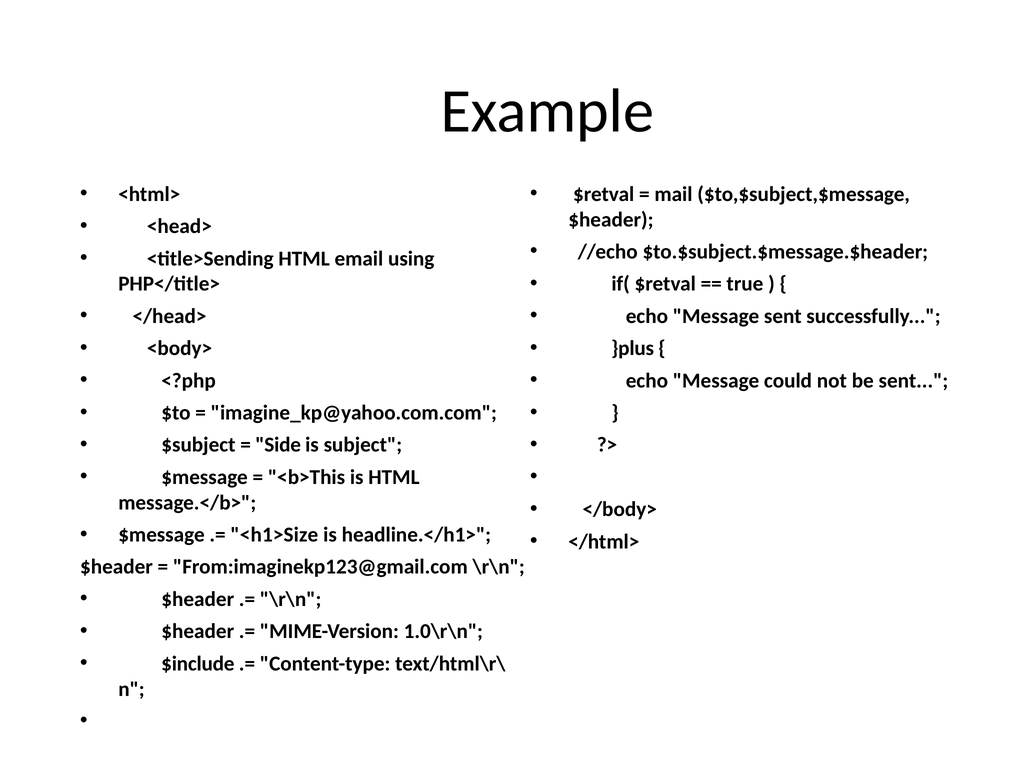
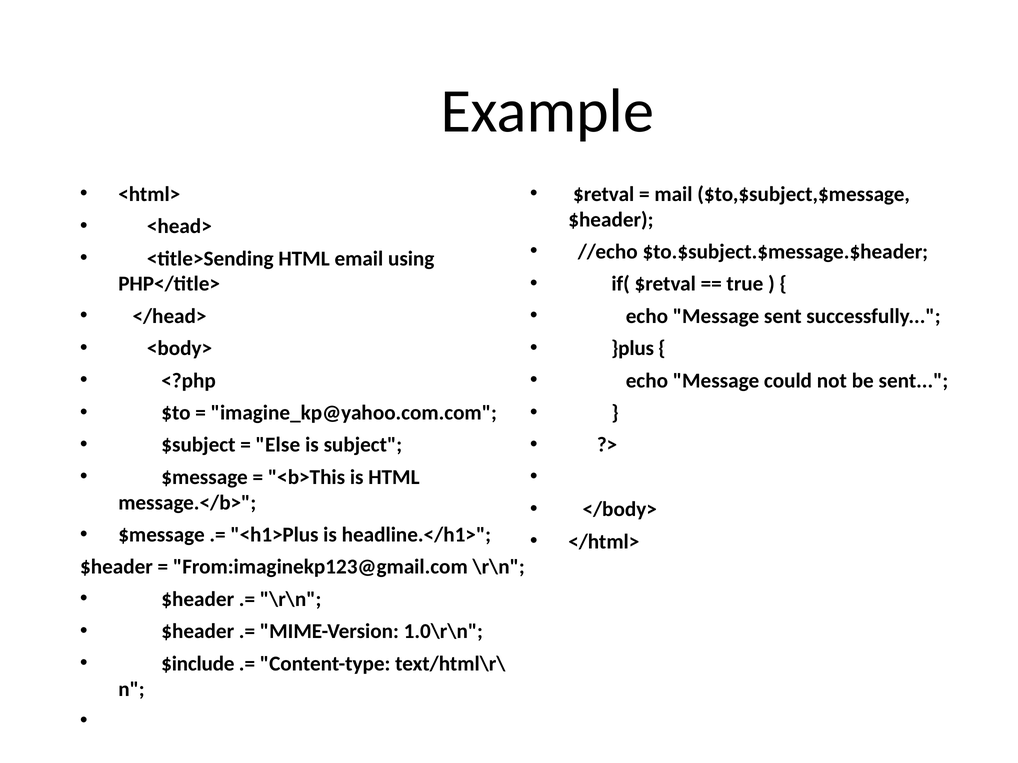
Side: Side -> Else
<h1>Size: <h1>Size -> <h1>Plus
